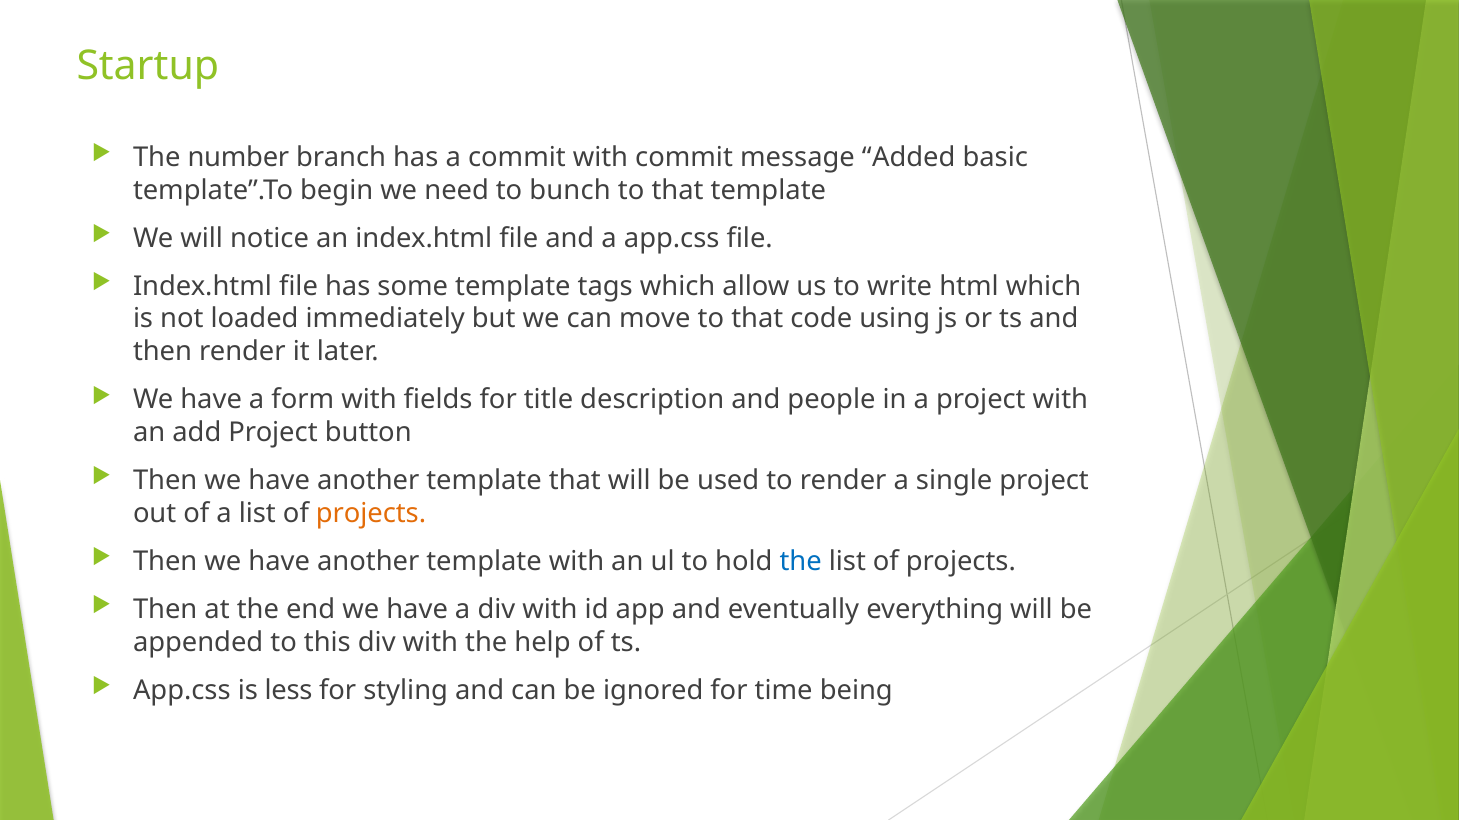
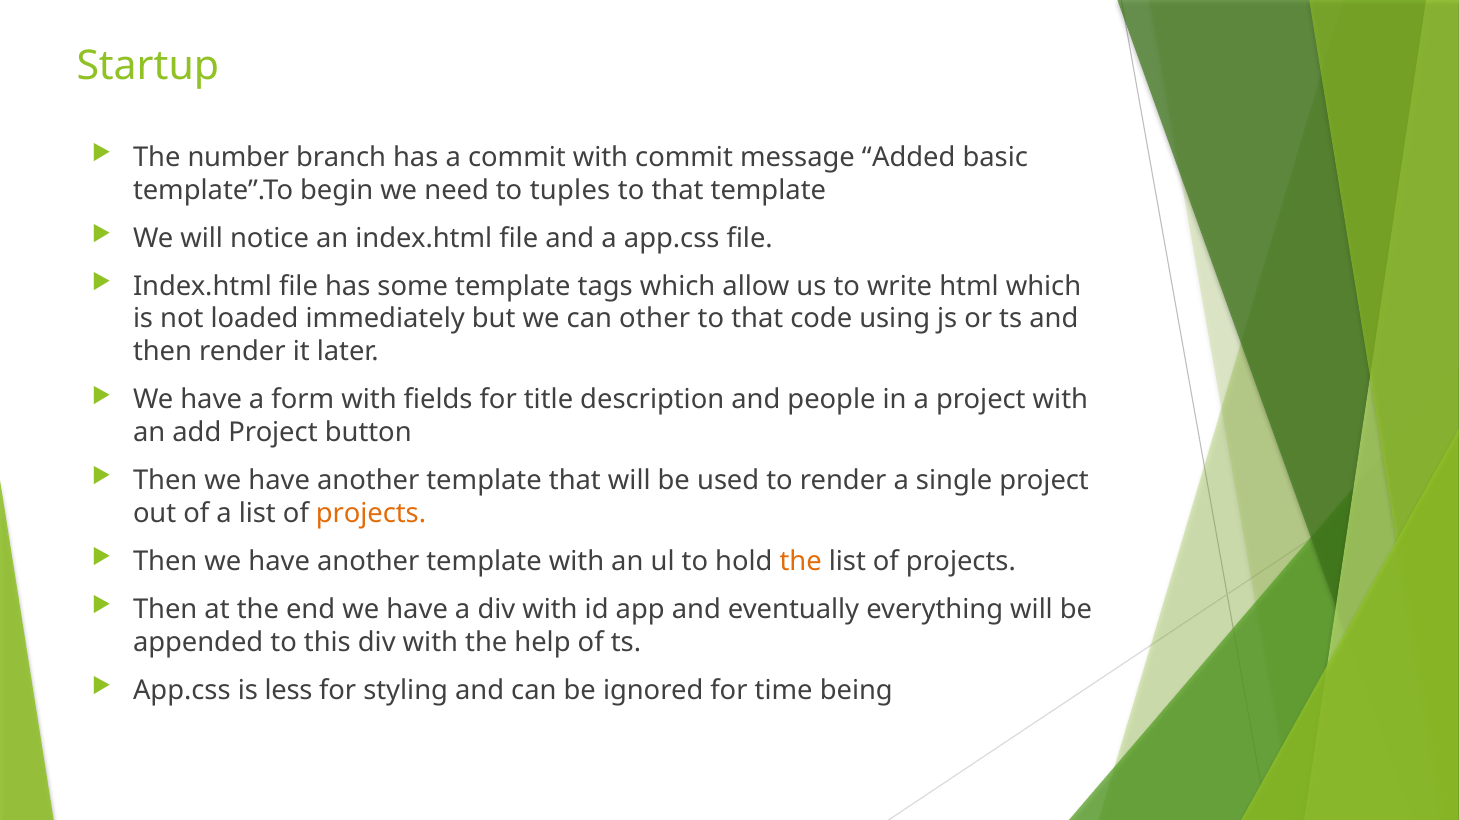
bunch: bunch -> tuples
move: move -> other
the at (801, 562) colour: blue -> orange
